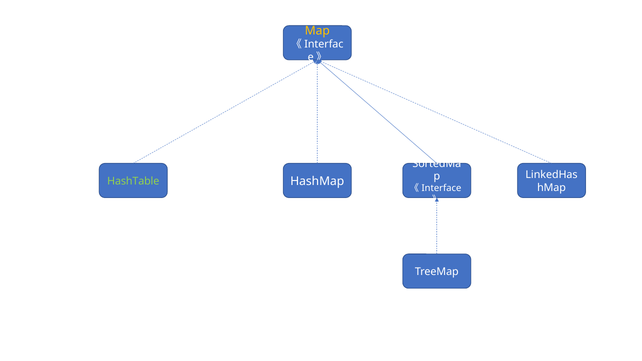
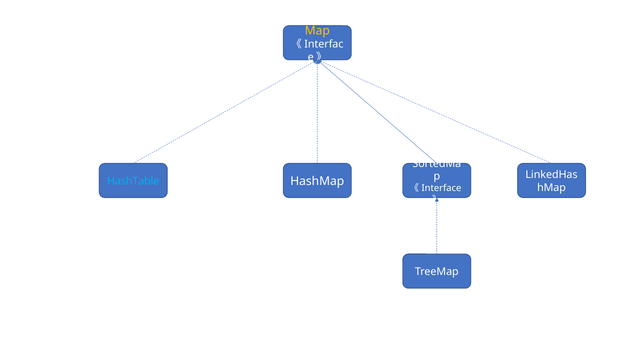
HashTable colour: light green -> light blue
